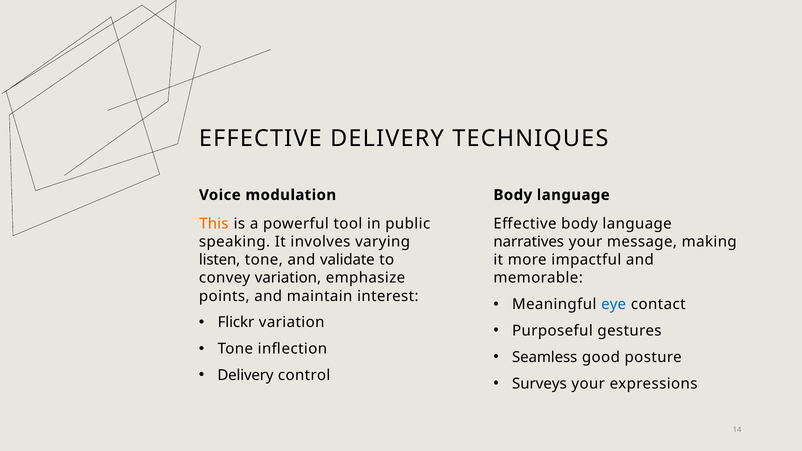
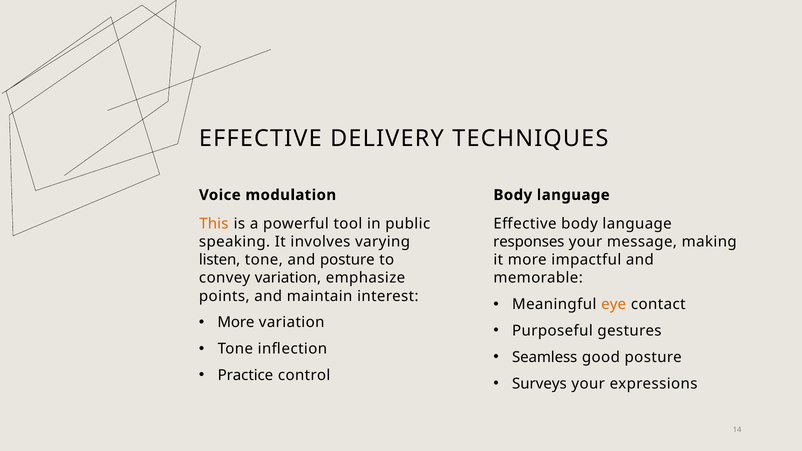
narratives: narratives -> responses
and validate: validate -> posture
eye colour: blue -> orange
Flickr at (236, 323): Flickr -> More
Delivery at (245, 375): Delivery -> Practice
